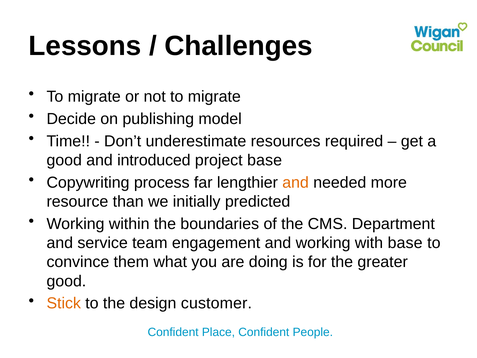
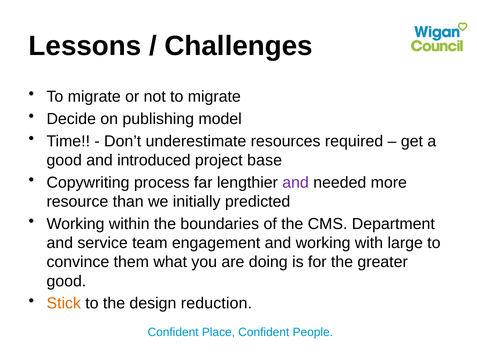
and at (296, 182) colour: orange -> purple
with base: base -> large
customer: customer -> reduction
